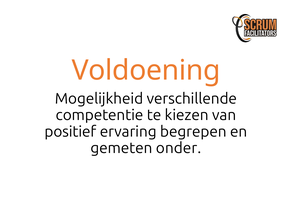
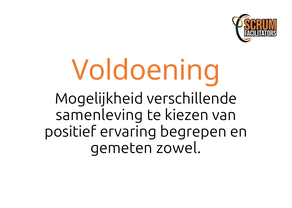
competentie: competentie -> samenleving
onder: onder -> zowel
